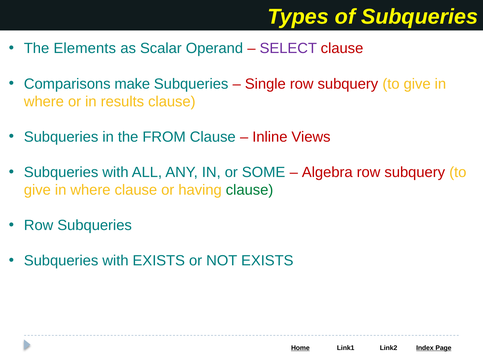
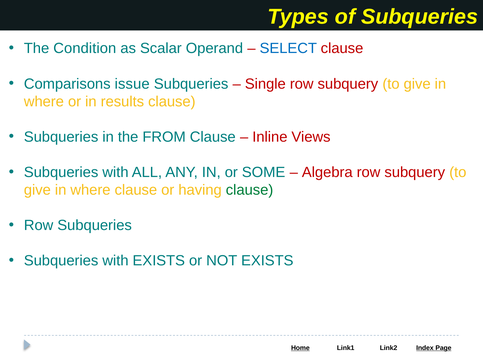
Elements: Elements -> Condition
SELECT colour: purple -> blue
make: make -> issue
